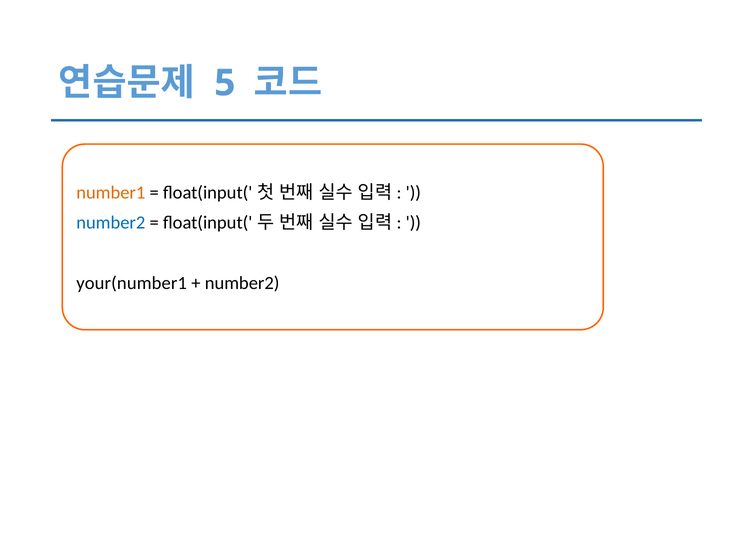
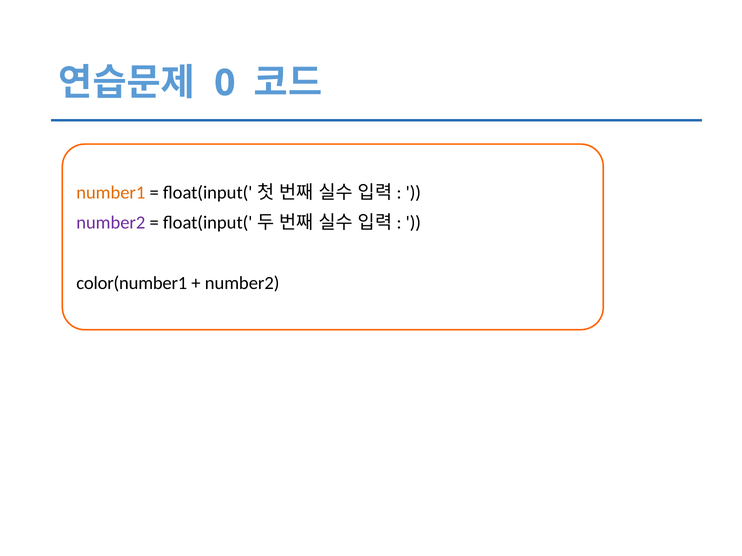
5: 5 -> 0
number2 at (111, 223) colour: blue -> purple
your(number1: your(number1 -> color(number1
